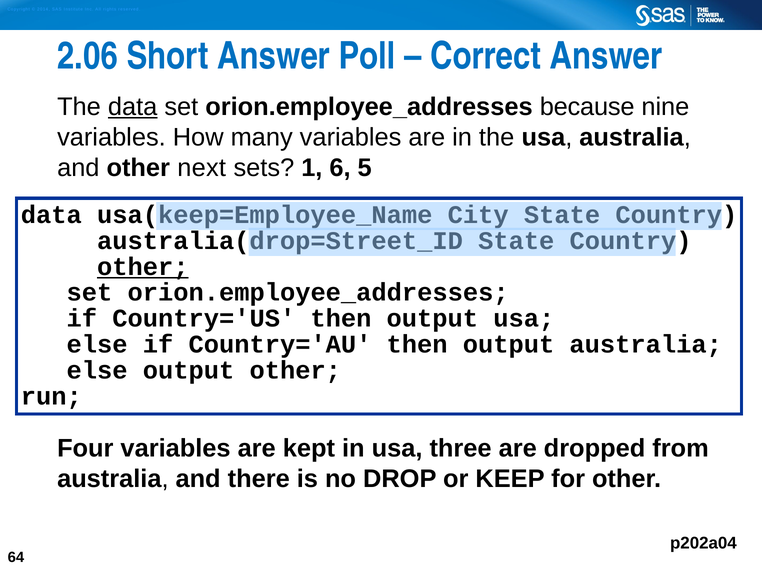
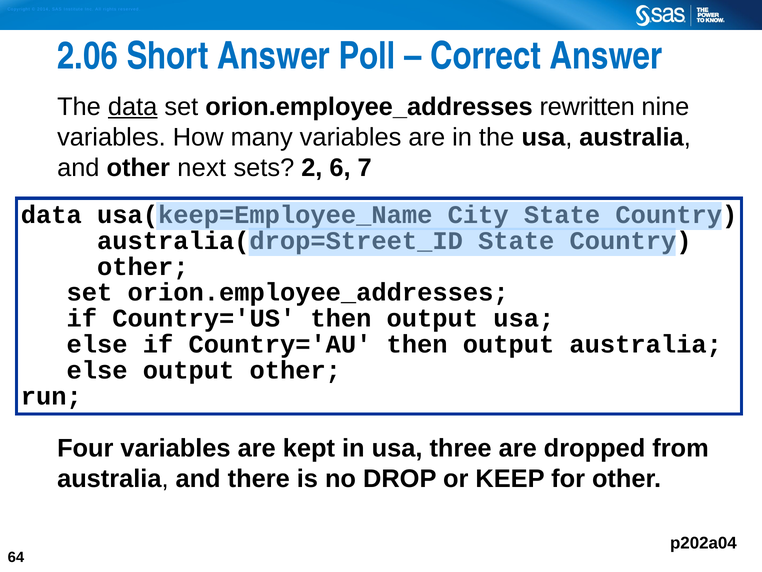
because: because -> rewritten
1: 1 -> 2
5: 5 -> 7
other at (143, 266) underline: present -> none
